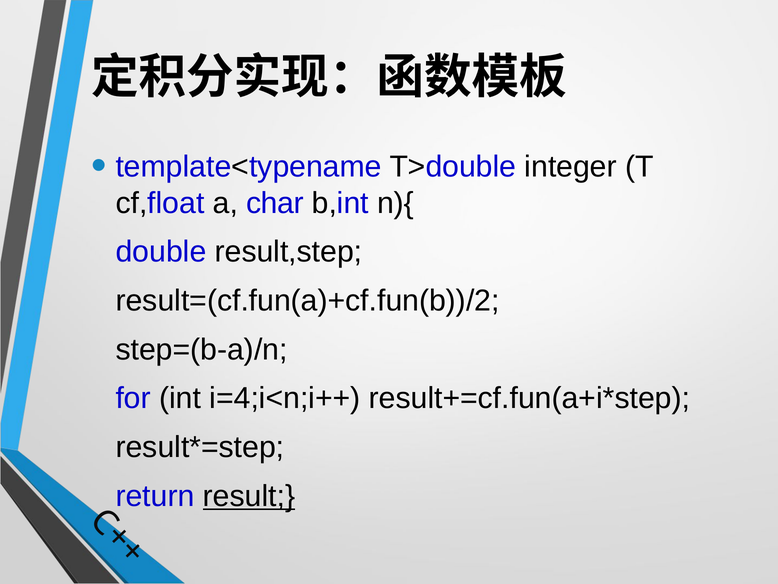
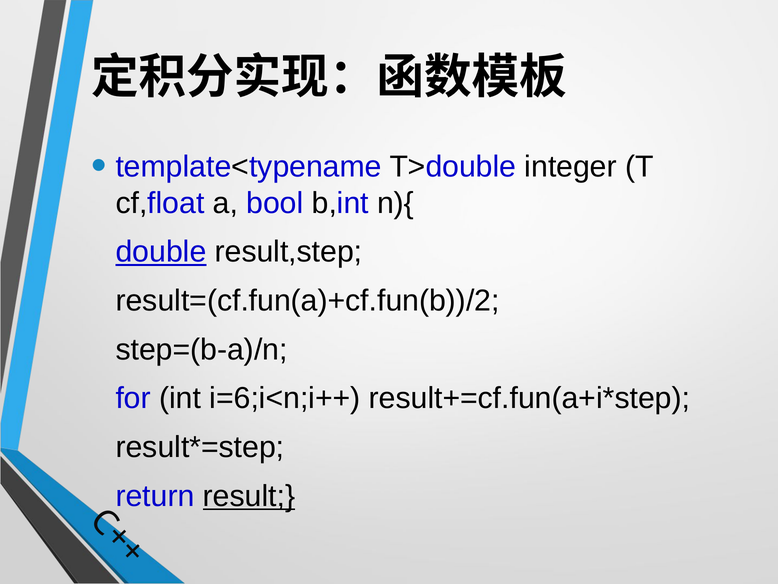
char: char -> bool
double underline: none -> present
i=4;i<n;i++: i=4;i<n;i++ -> i=6;i<n;i++
